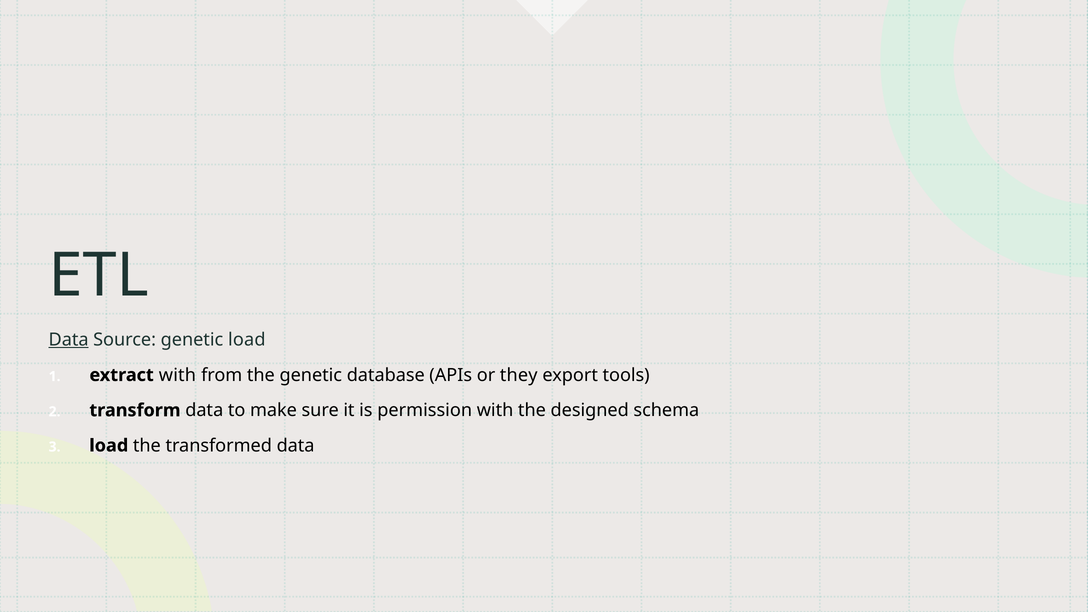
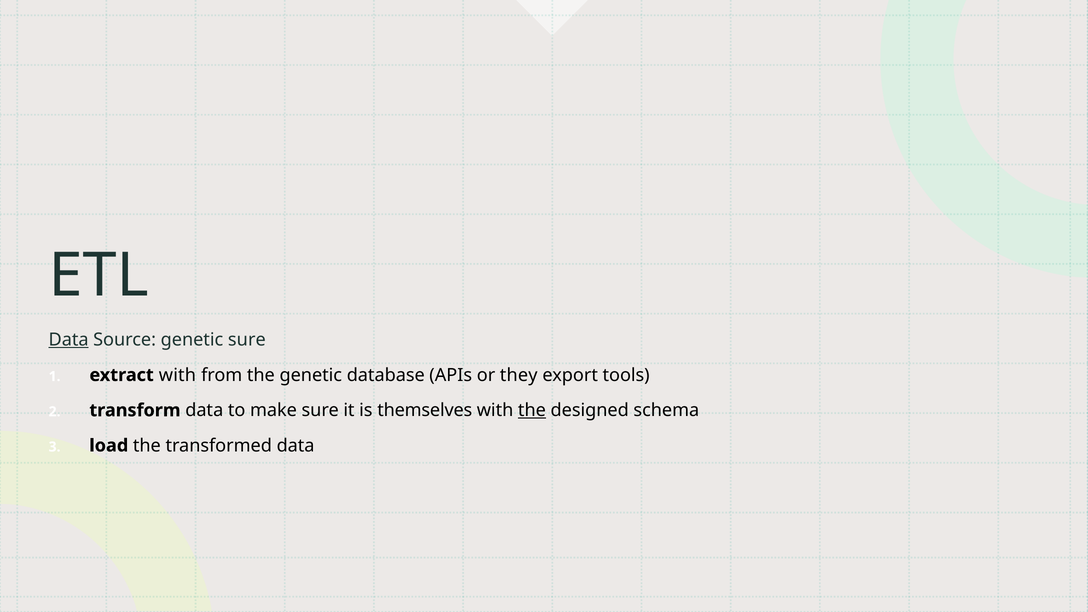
genetic load: load -> sure
permission: permission -> themselves
the at (532, 410) underline: none -> present
